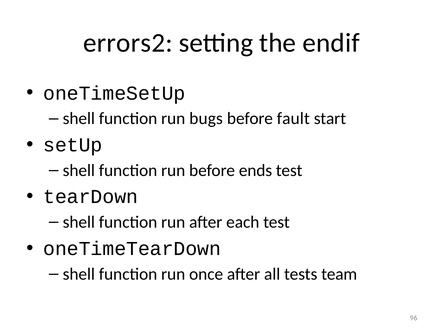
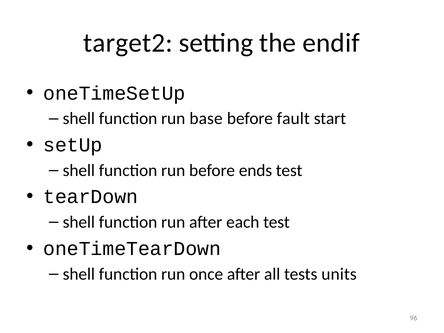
errors2: errors2 -> target2
bugs: bugs -> base
team: team -> units
